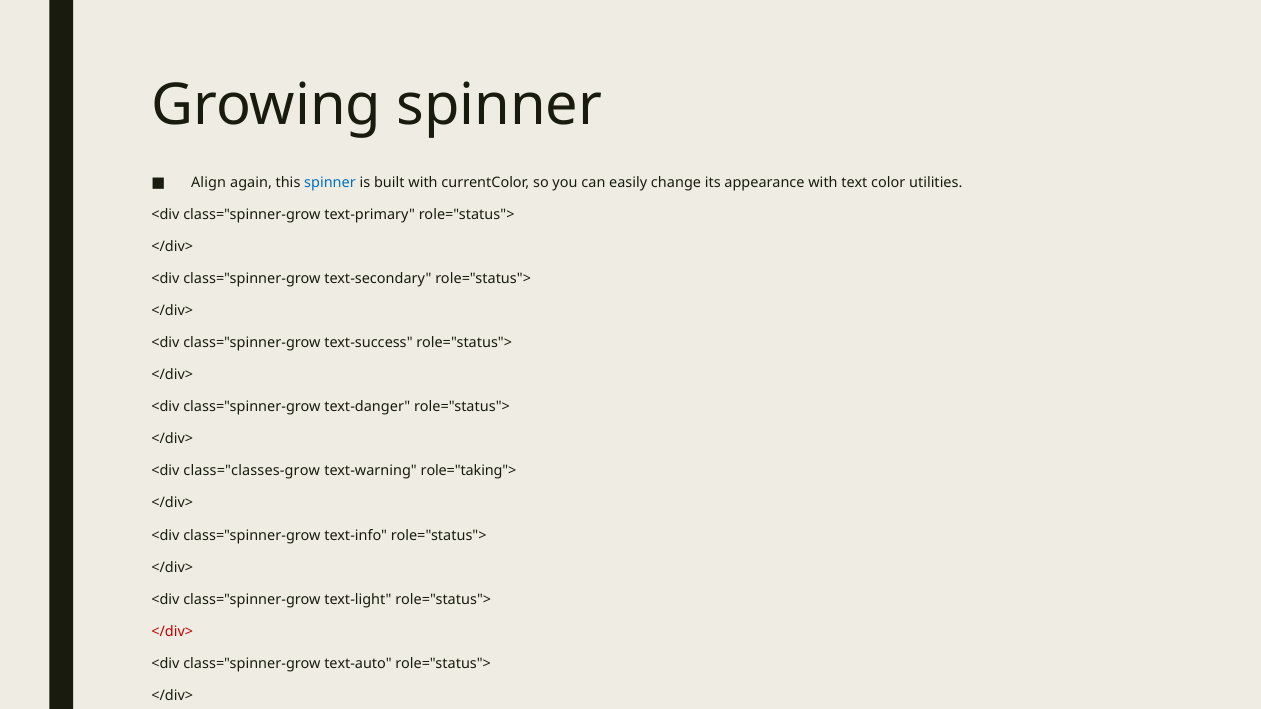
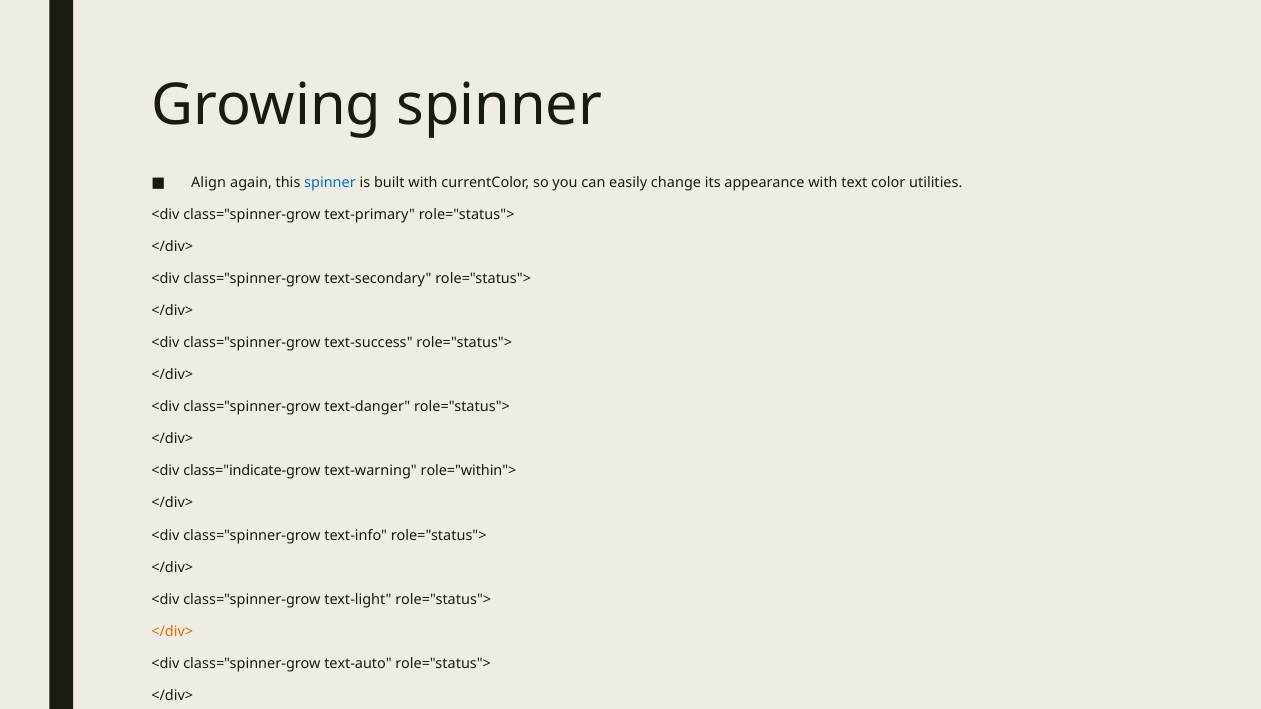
class="classes-grow: class="classes-grow -> class="indicate-grow
role="taking">: role="taking"> -> role="within">
</div> at (172, 632) colour: red -> orange
